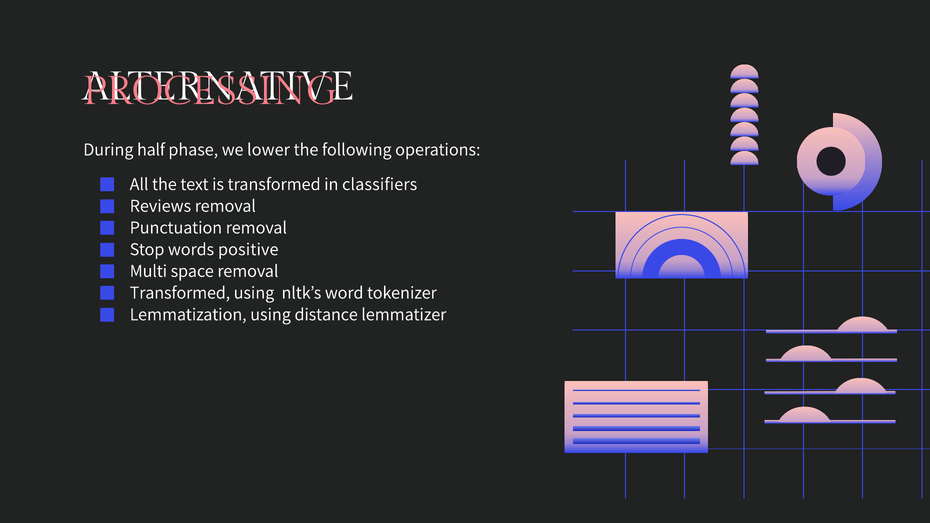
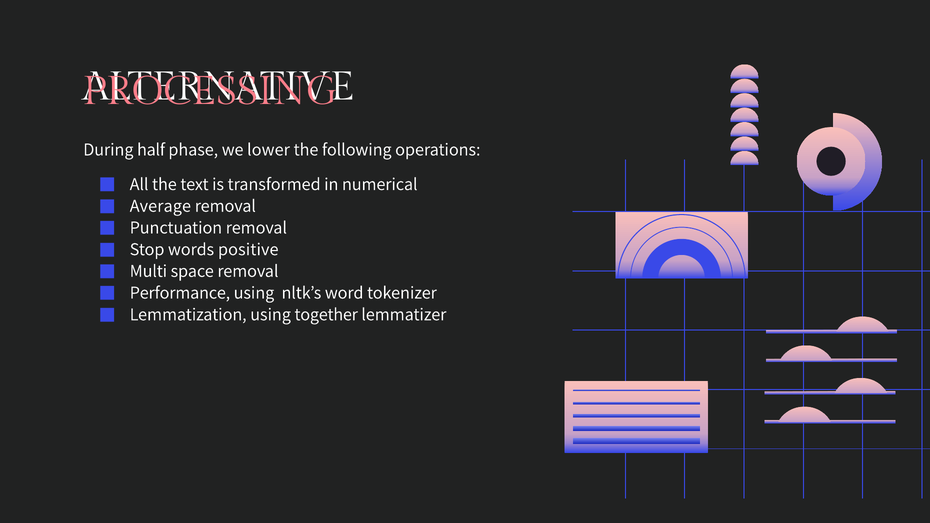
classifiers: classifiers -> numerical
Reviews: Reviews -> Average
Transformed at (180, 293): Transformed -> Performance
distance: distance -> together
